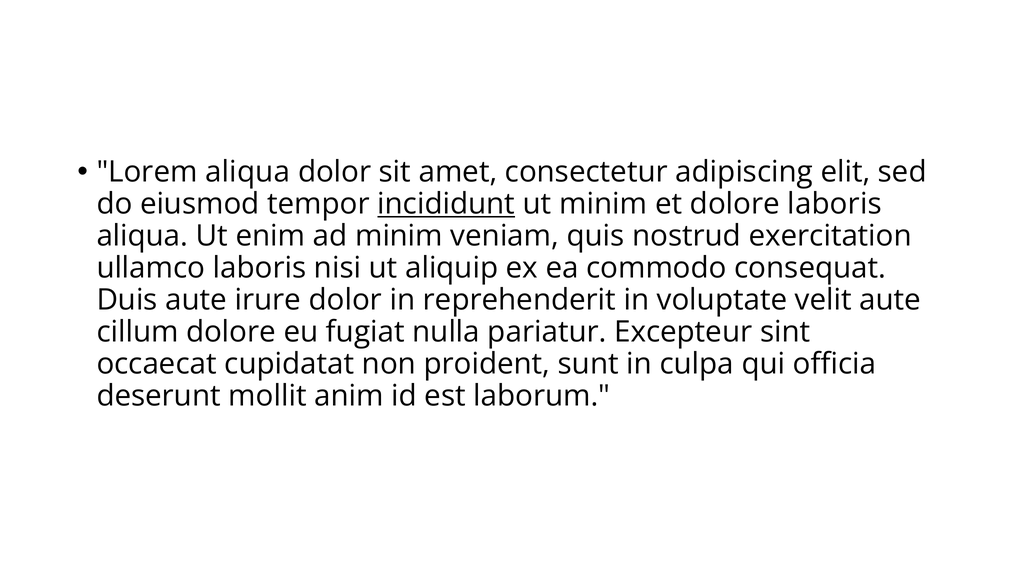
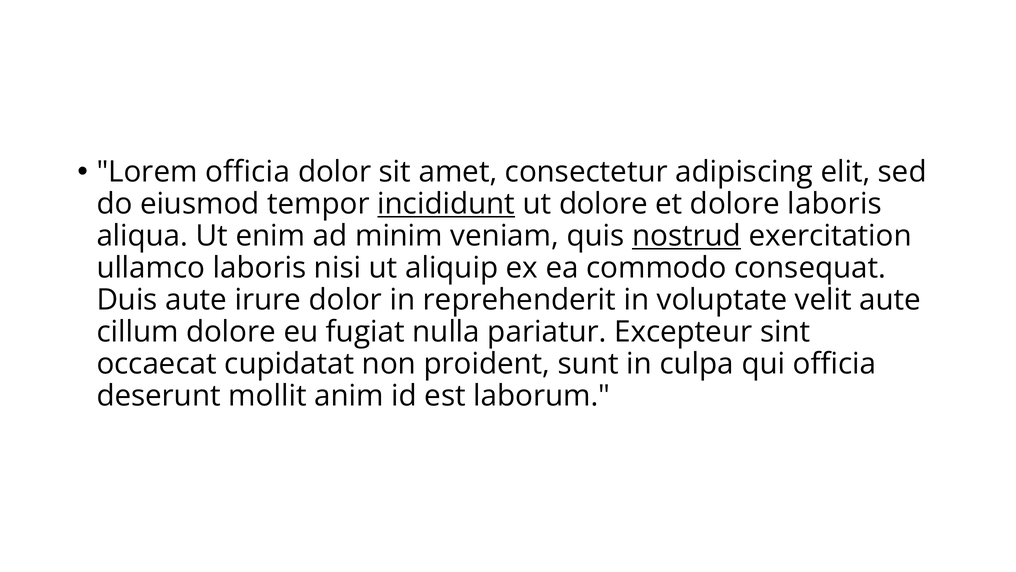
Lorem aliqua: aliqua -> officia
ut minim: minim -> dolore
nostrud underline: none -> present
